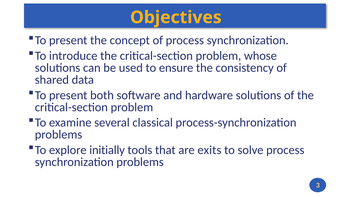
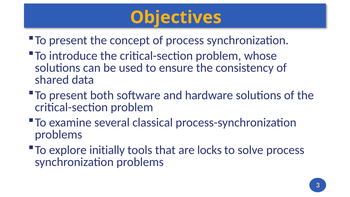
exits: exits -> locks
